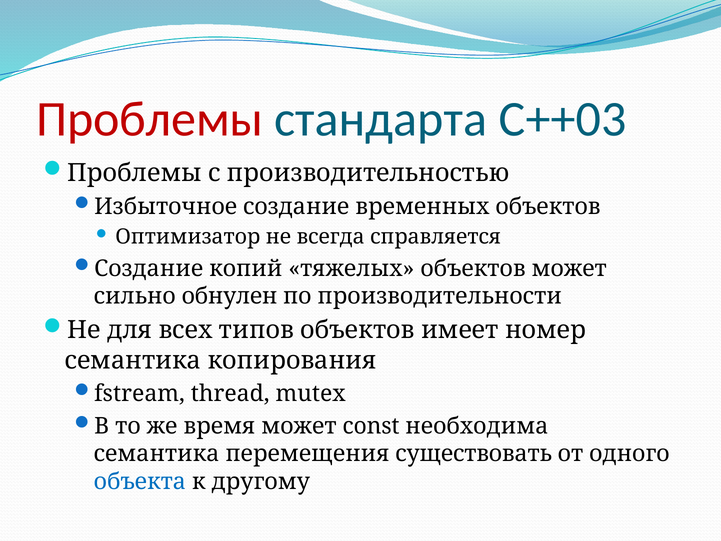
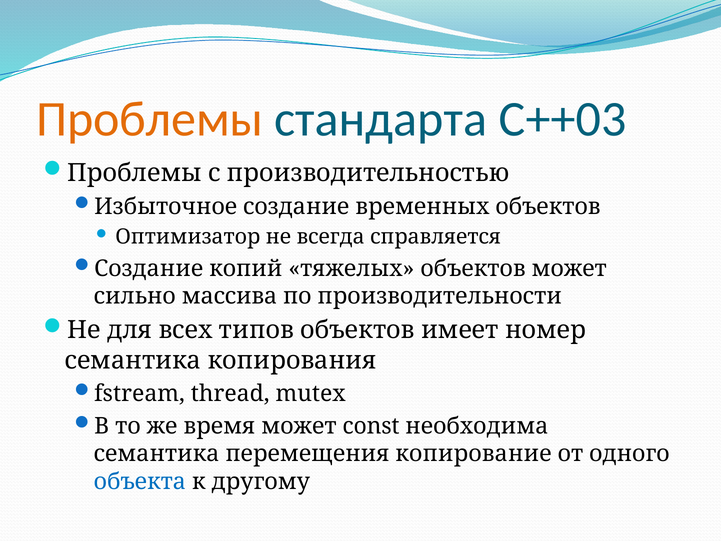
Проблемы at (150, 119) colour: red -> orange
обнулен: обнулен -> массива
существовать: существовать -> копирование
